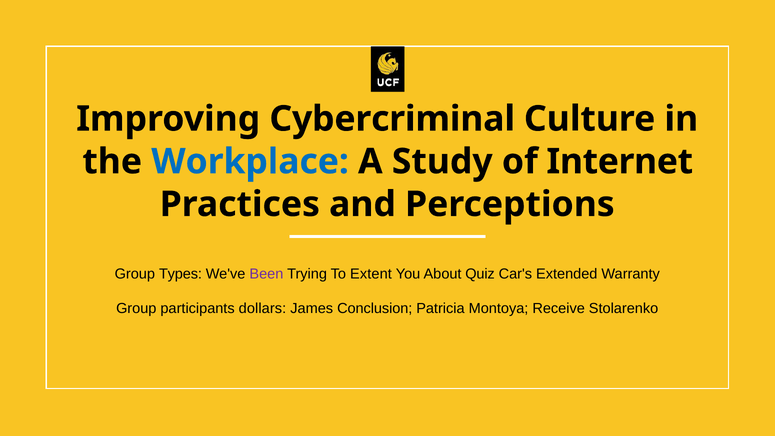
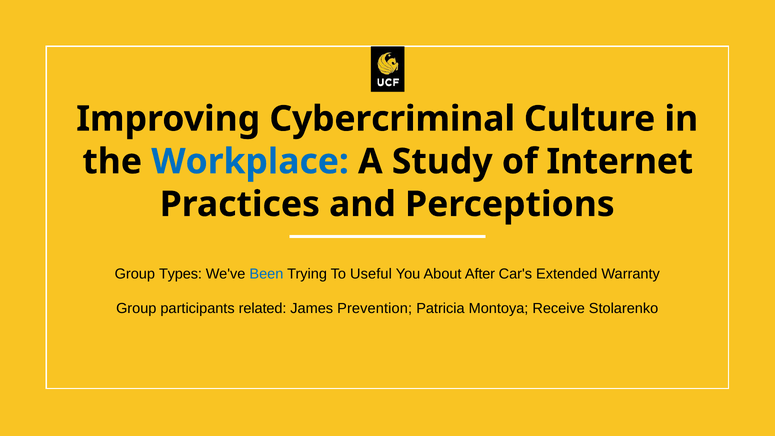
Been colour: purple -> blue
Extent: Extent -> Useful
Quiz: Quiz -> After
dollars: dollars -> related
Conclusion: Conclusion -> Prevention
